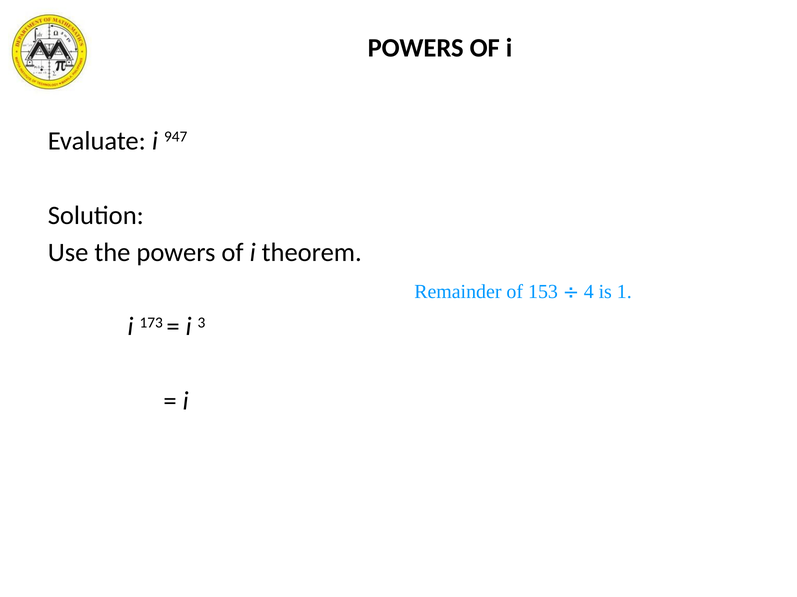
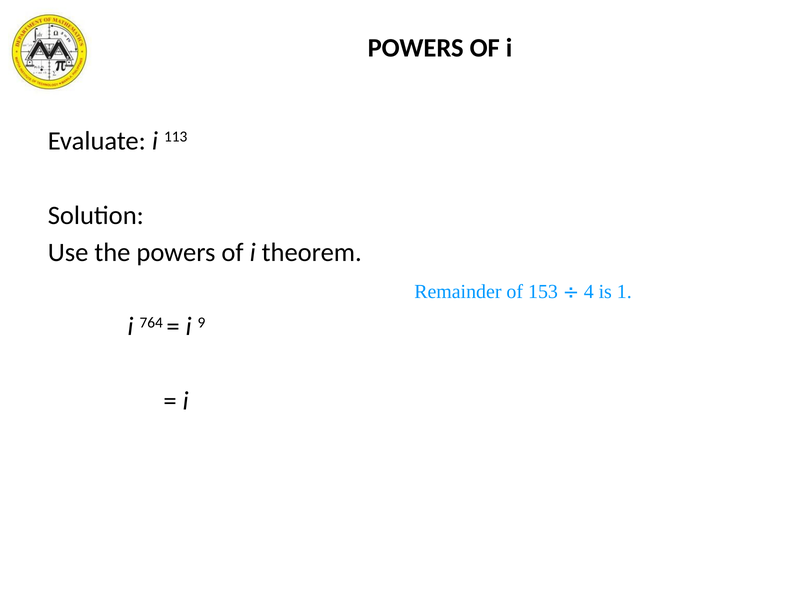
947: 947 -> 113
173: 173 -> 764
3: 3 -> 9
